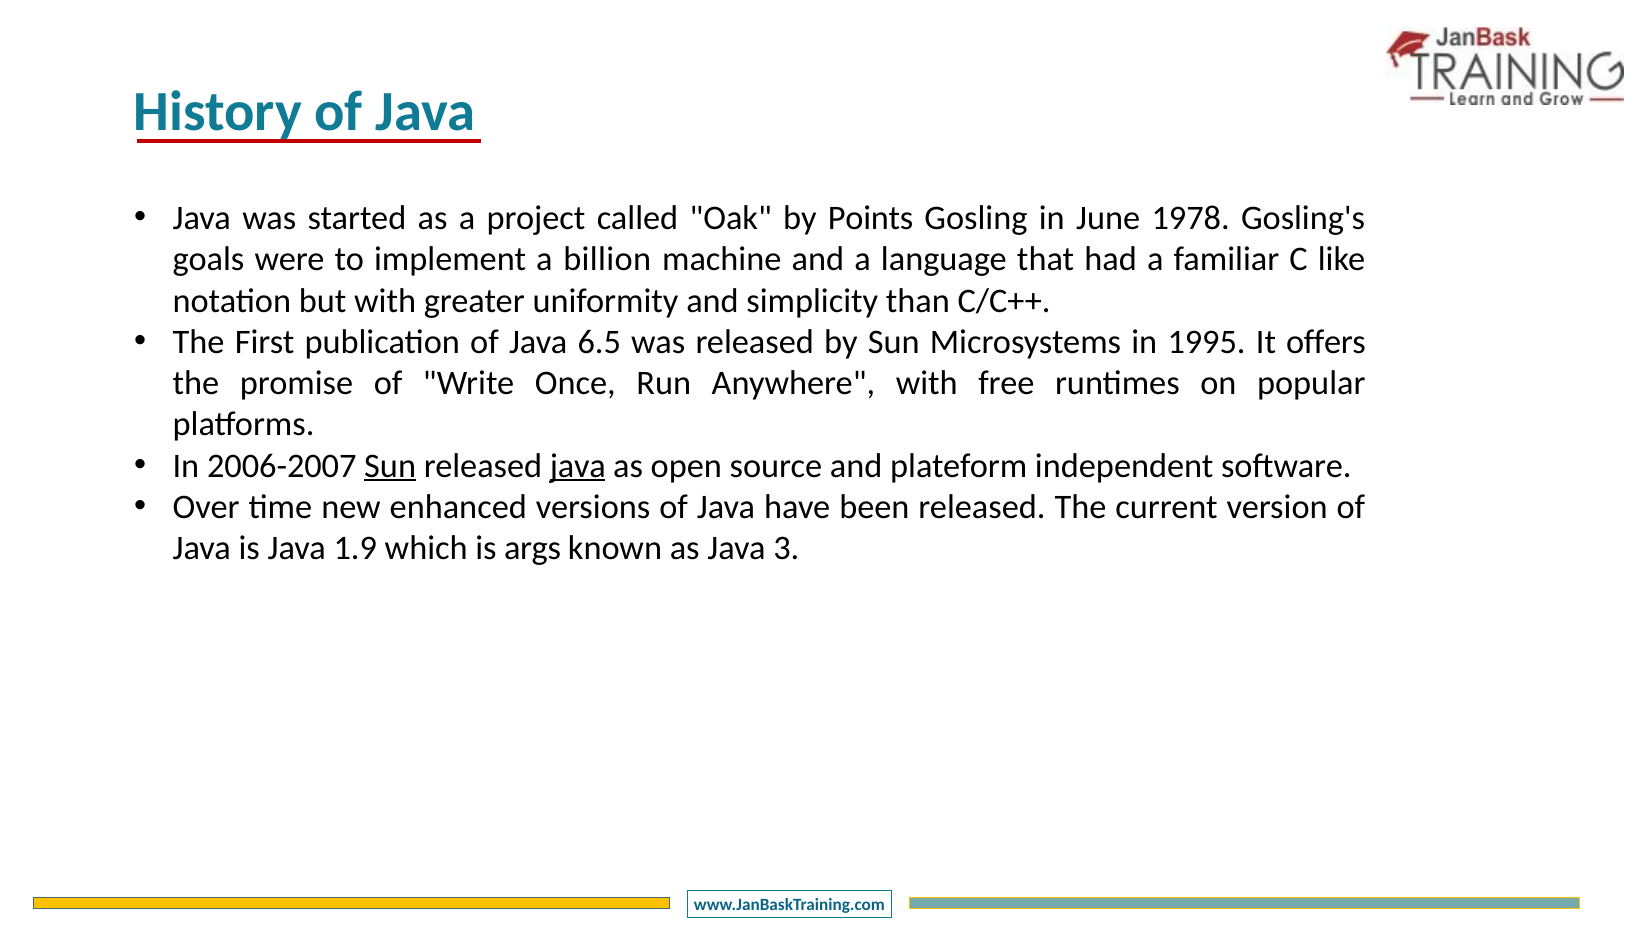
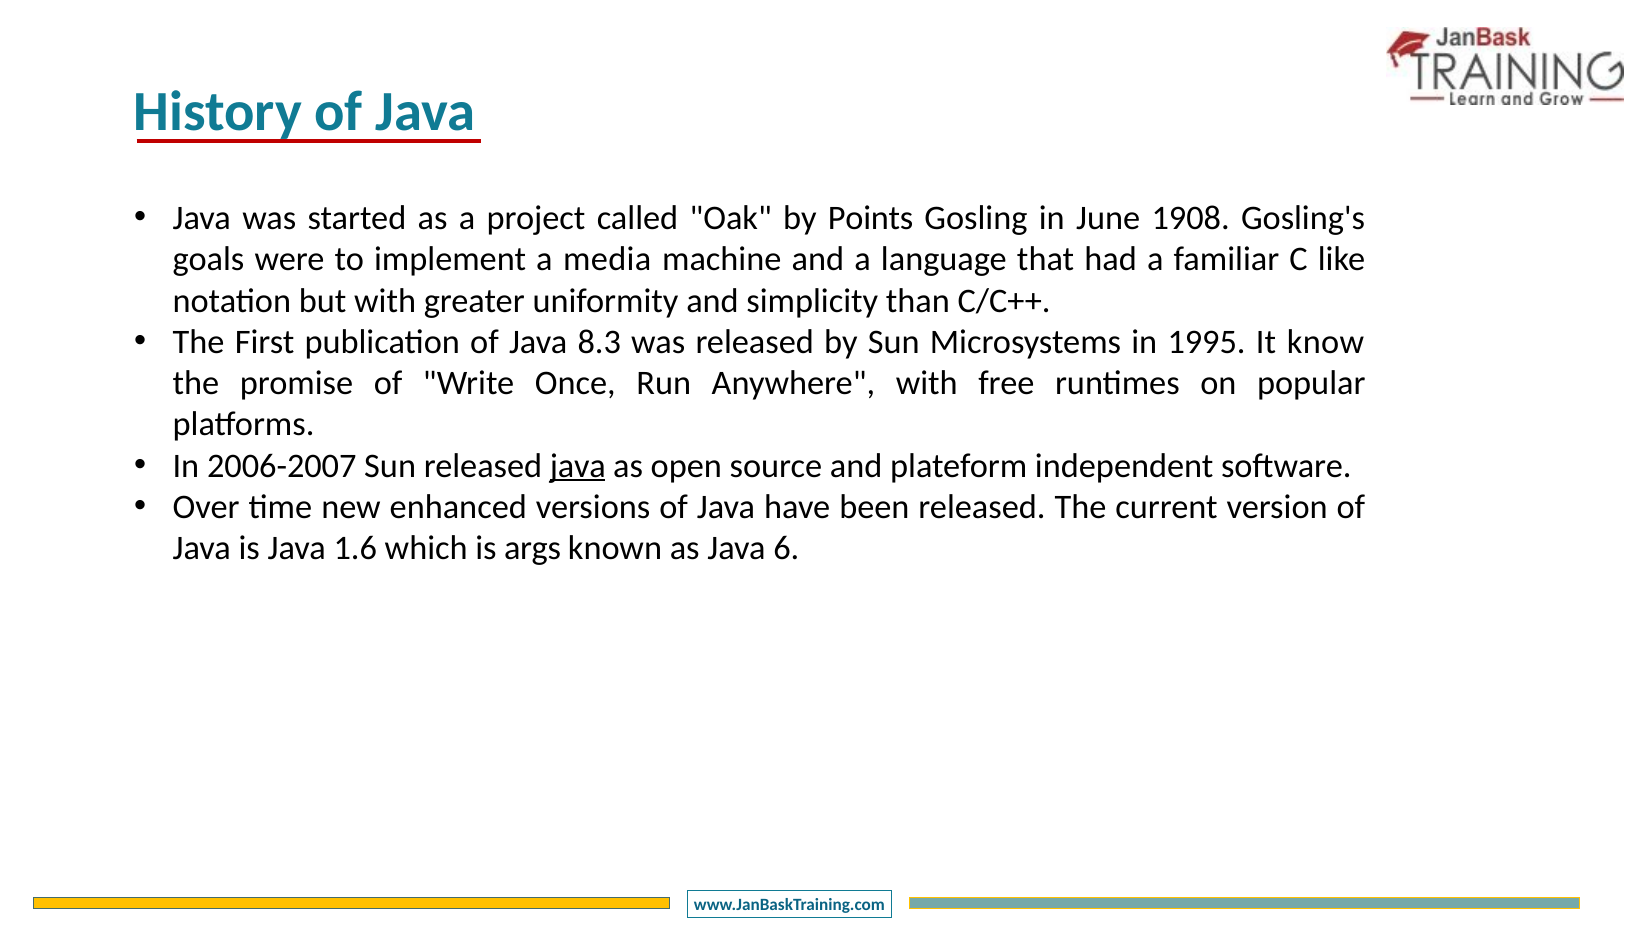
1978: 1978 -> 1908
billion: billion -> media
6.5: 6.5 -> 8.3
offers: offers -> know
Sun at (390, 465) underline: present -> none
1.9: 1.9 -> 1.6
3: 3 -> 6
